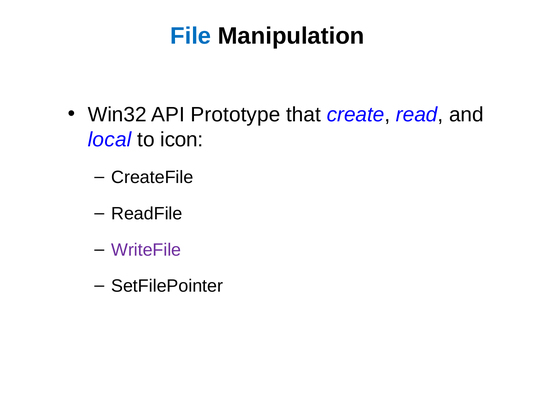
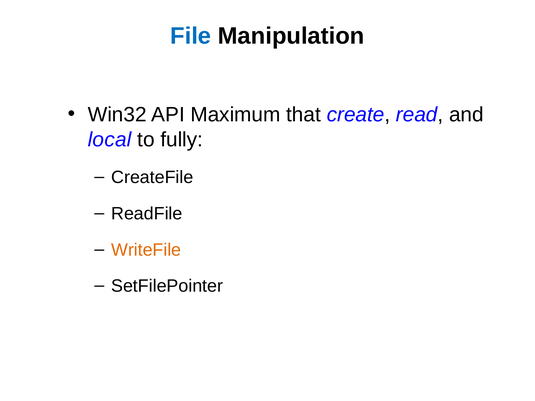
Prototype: Prototype -> Maximum
icon: icon -> fully
WriteFile colour: purple -> orange
